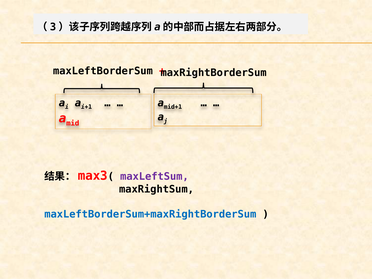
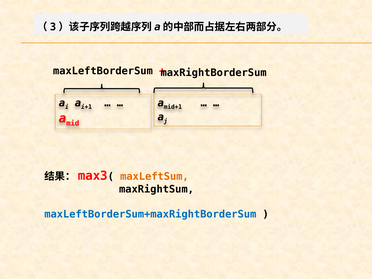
maxLeftSum colour: purple -> orange
